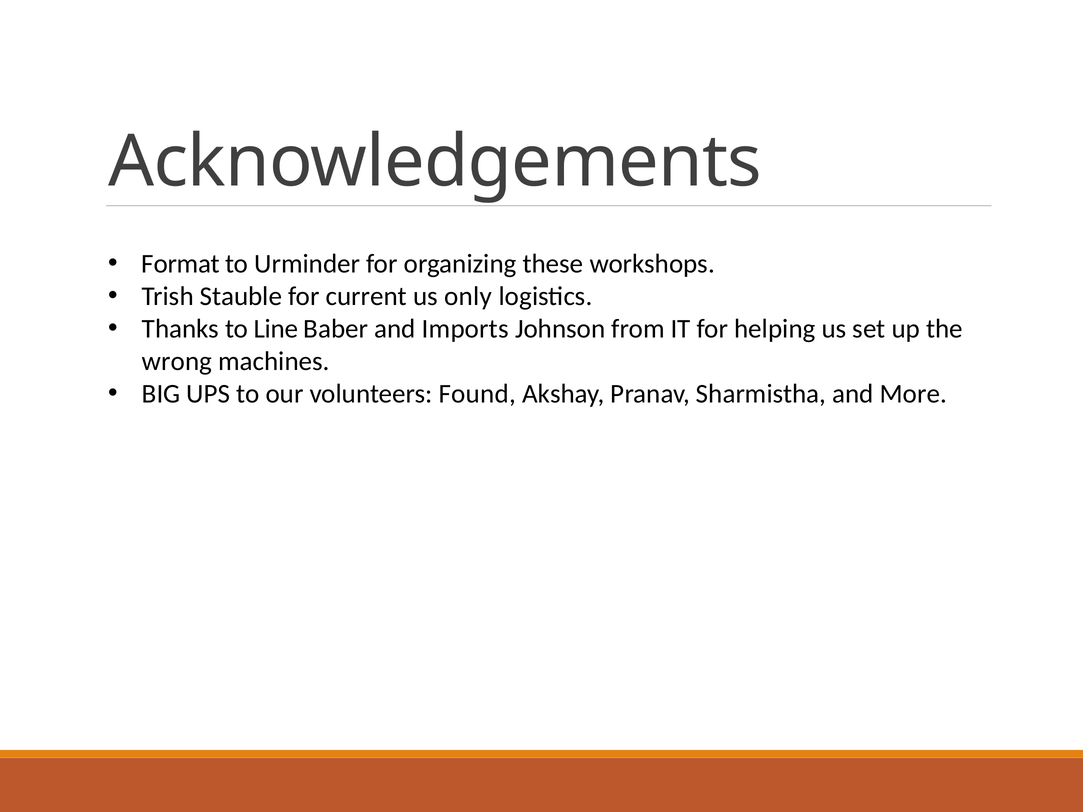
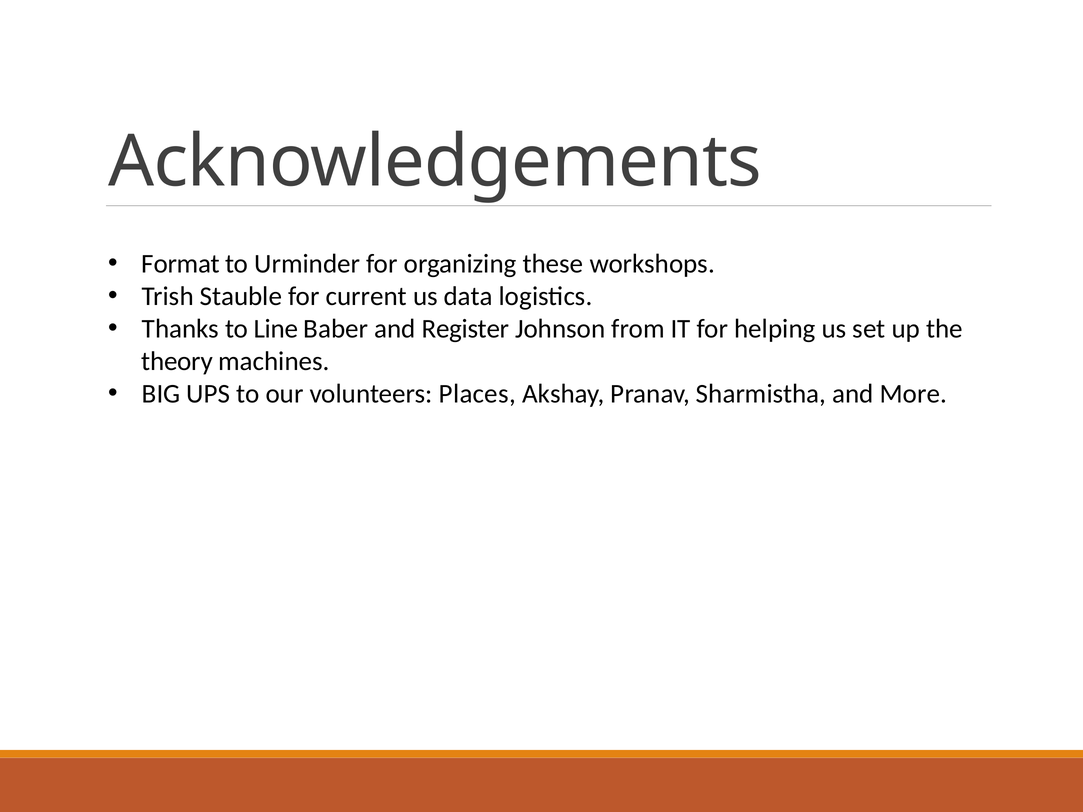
only: only -> data
Imports: Imports -> Register
wrong: wrong -> theory
Found: Found -> Places
